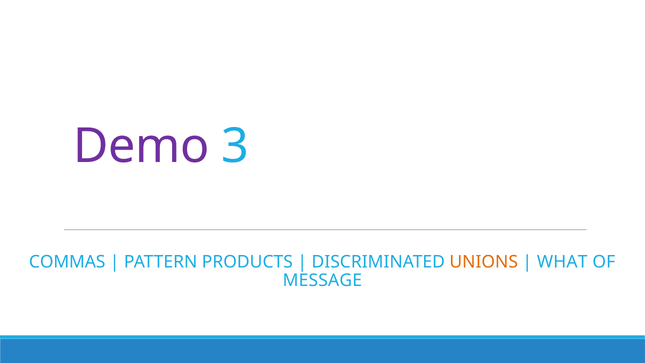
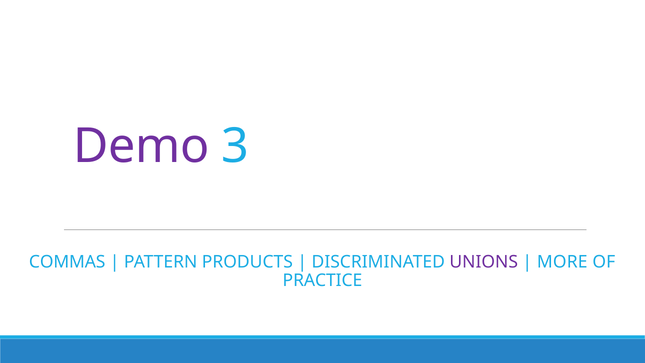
UNIONS colour: orange -> purple
WHAT: WHAT -> MORE
MESSAGE: MESSAGE -> PRACTICE
